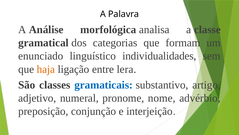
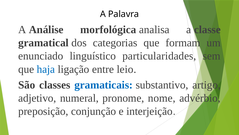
individualidades: individualidades -> particularidades
haja colour: orange -> blue
lera: lera -> leio
